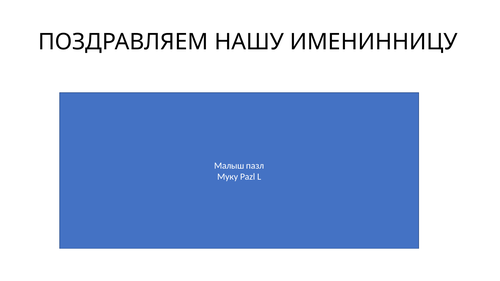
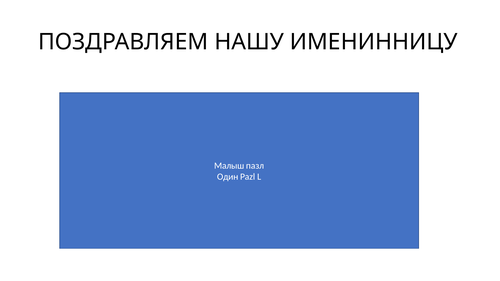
Муку: Муку -> Один
